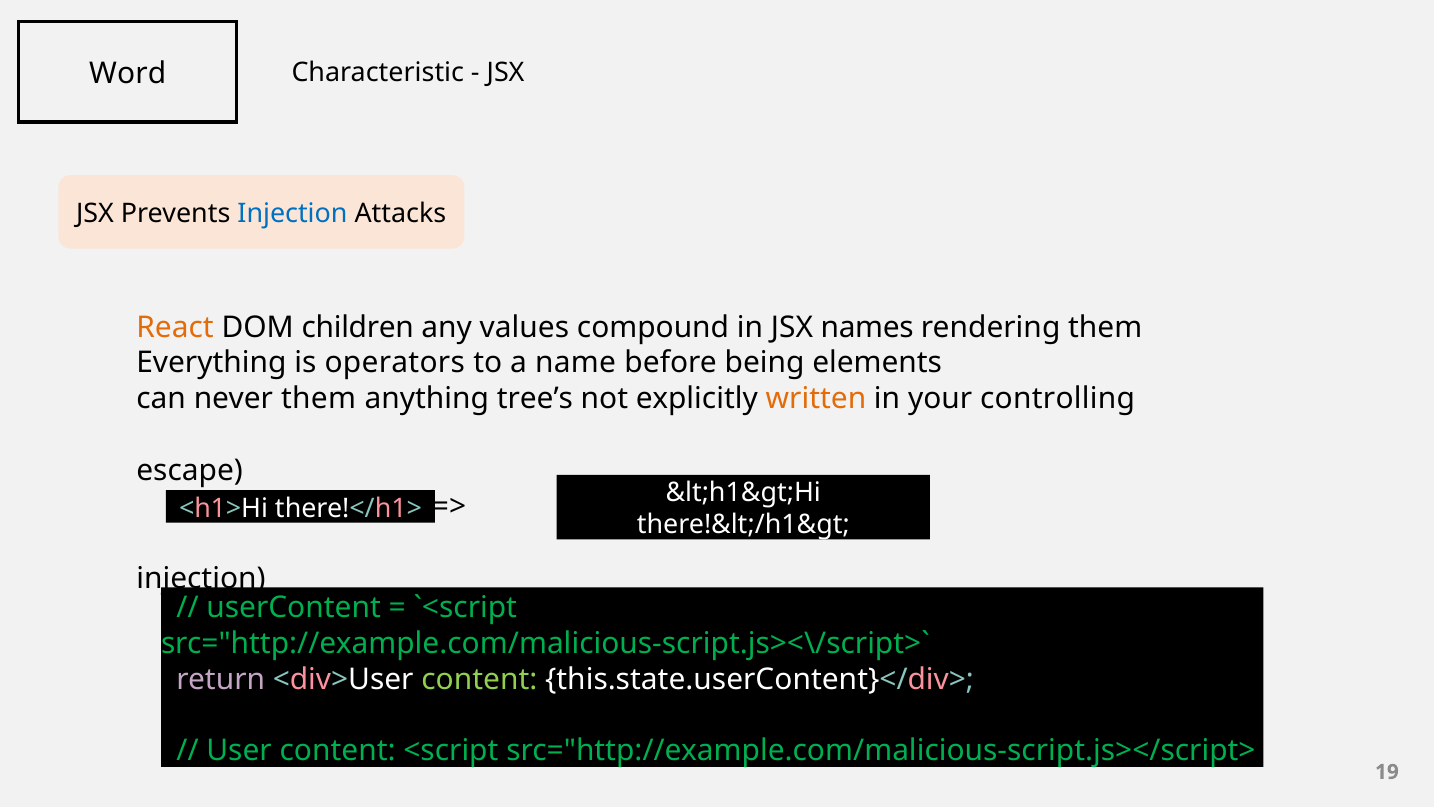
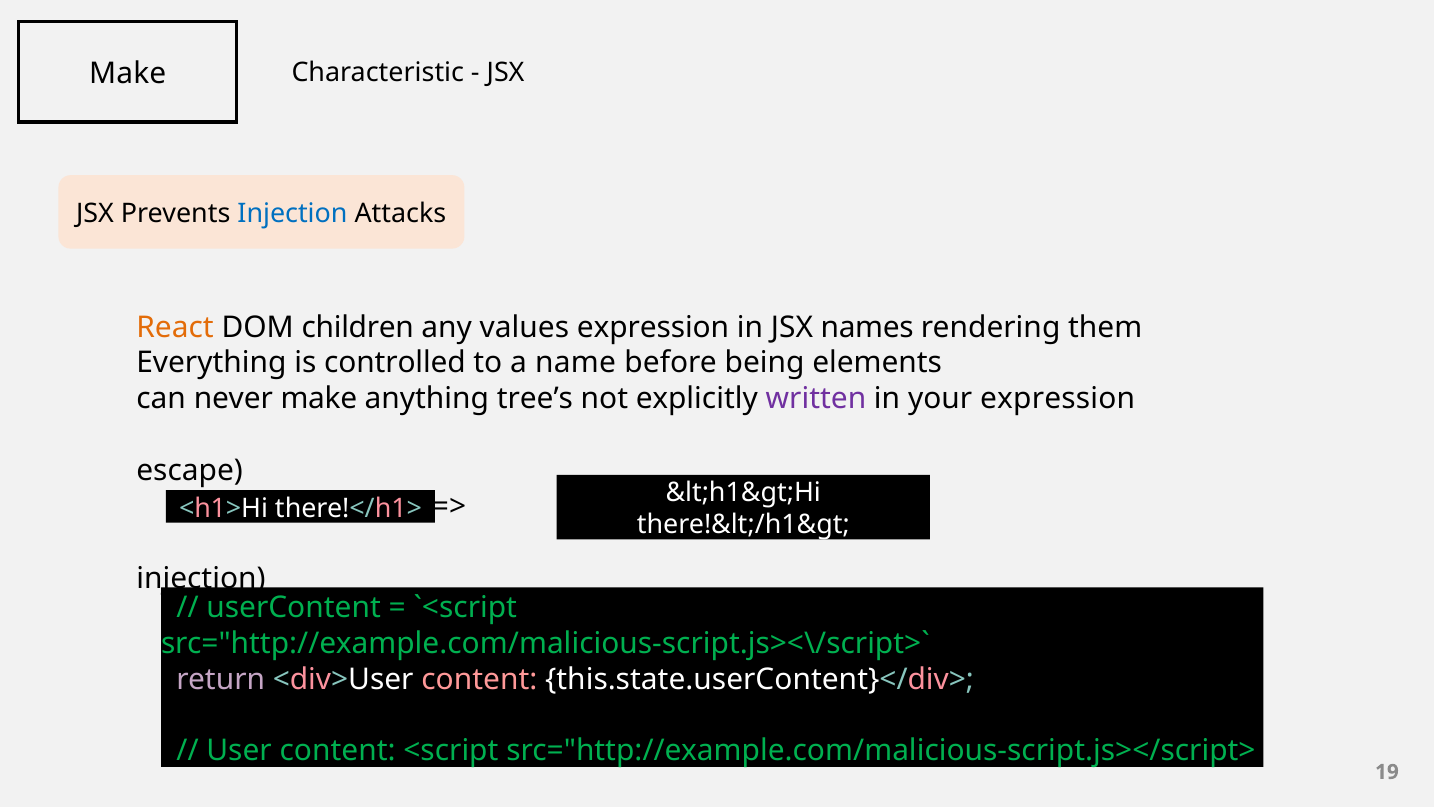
Word at (128, 73): Word -> Make
values compound: compound -> expression
operators: operators -> controlled
never them: them -> make
written colour: orange -> purple
your controlling: controlling -> expression
content at (479, 679) colour: light green -> pink
